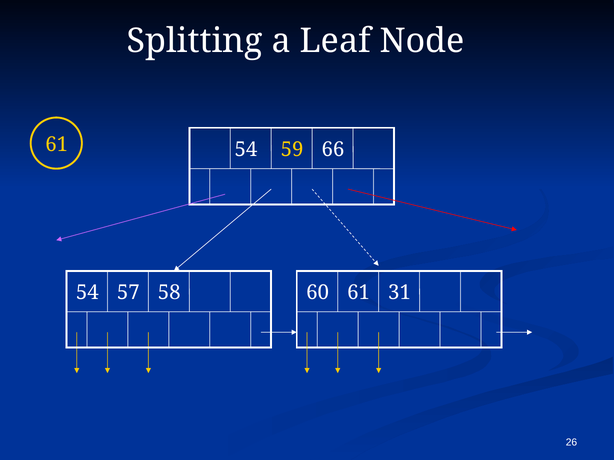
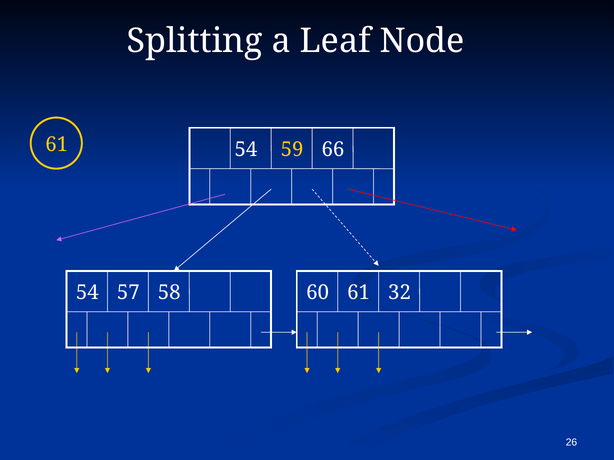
31: 31 -> 32
